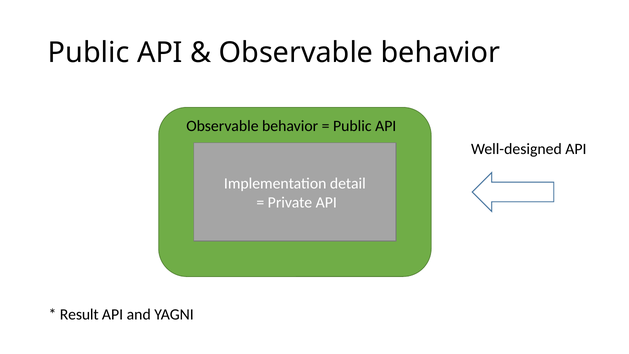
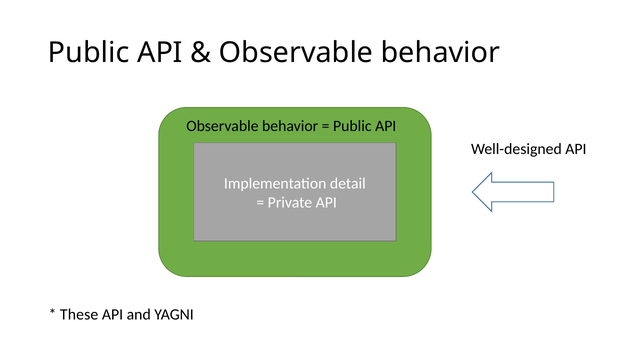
Result: Result -> These
